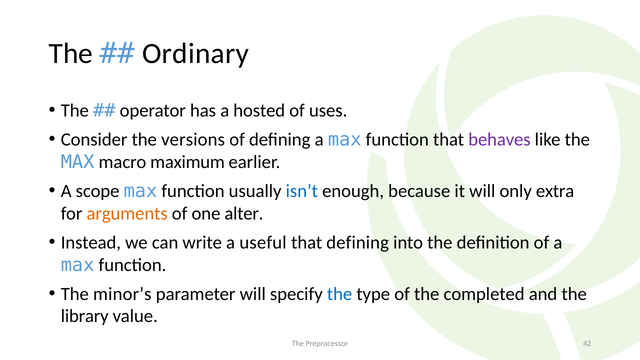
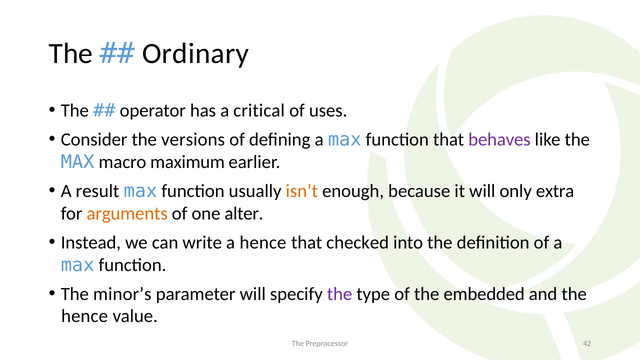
hosted: hosted -> critical
scope: scope -> result
isn’t colour: blue -> orange
a useful: useful -> hence
that defining: defining -> checked
the at (340, 294) colour: blue -> purple
completed: completed -> embedded
library at (85, 316): library -> hence
